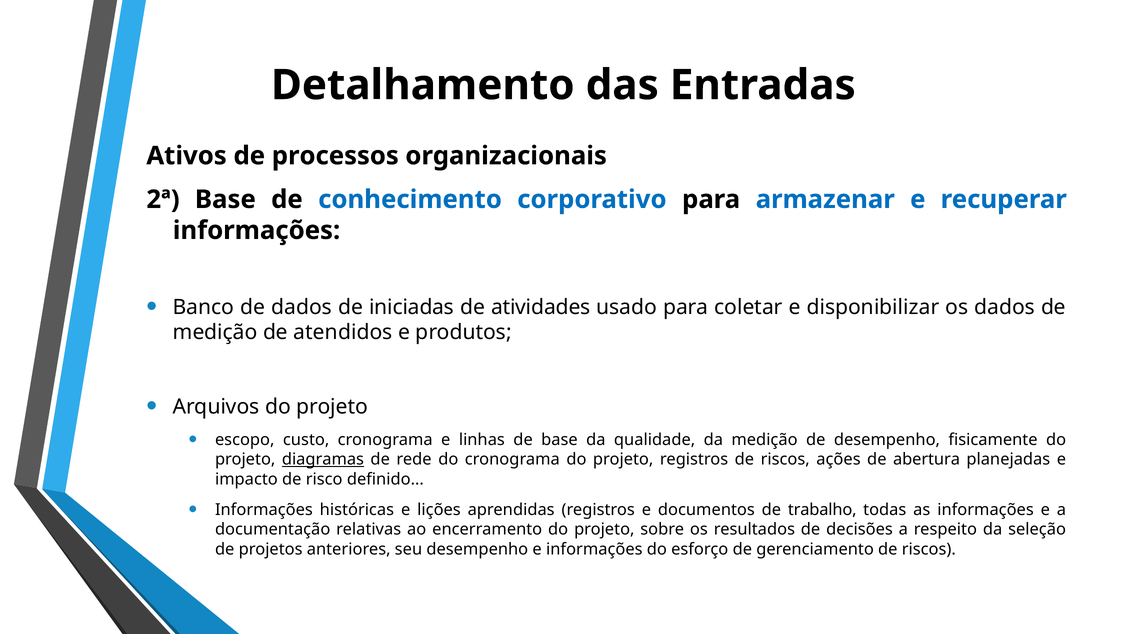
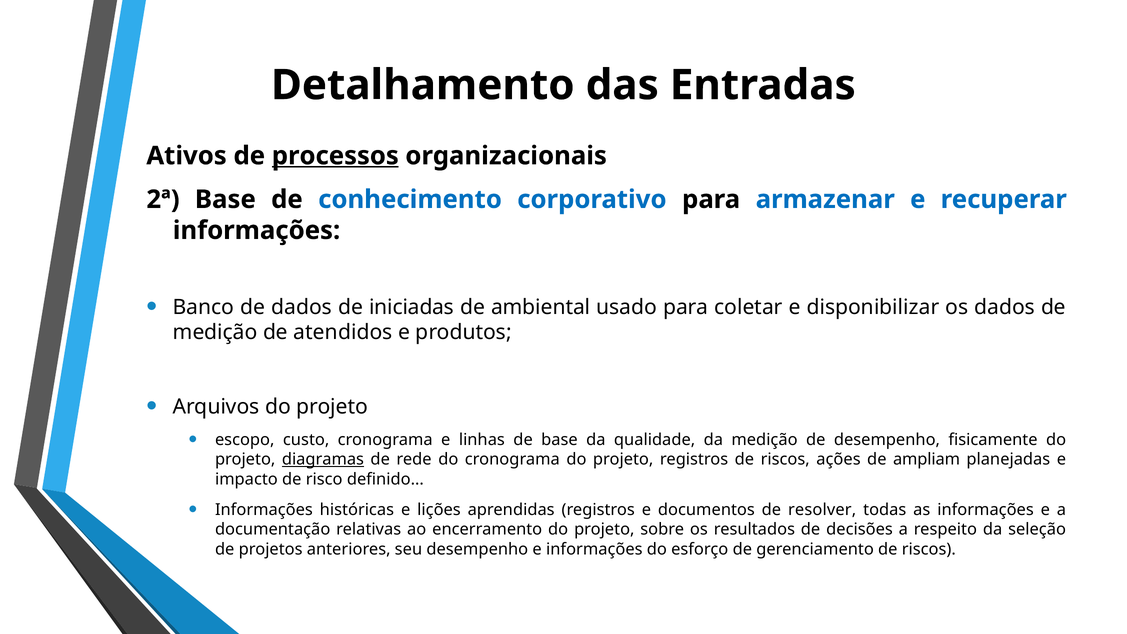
processos underline: none -> present
atividades: atividades -> ambiental
abertura: abertura -> ampliam
trabalho: trabalho -> resolver
